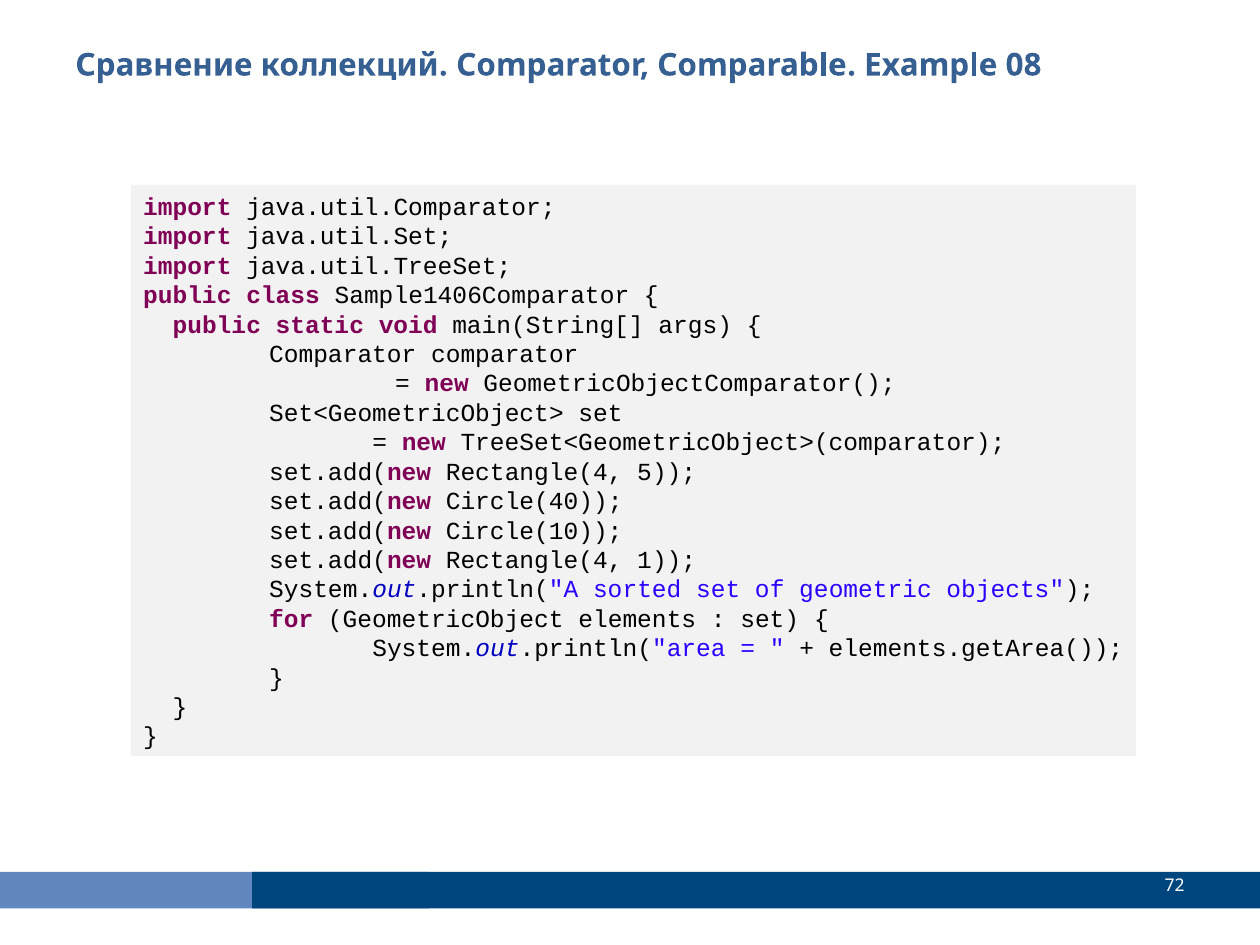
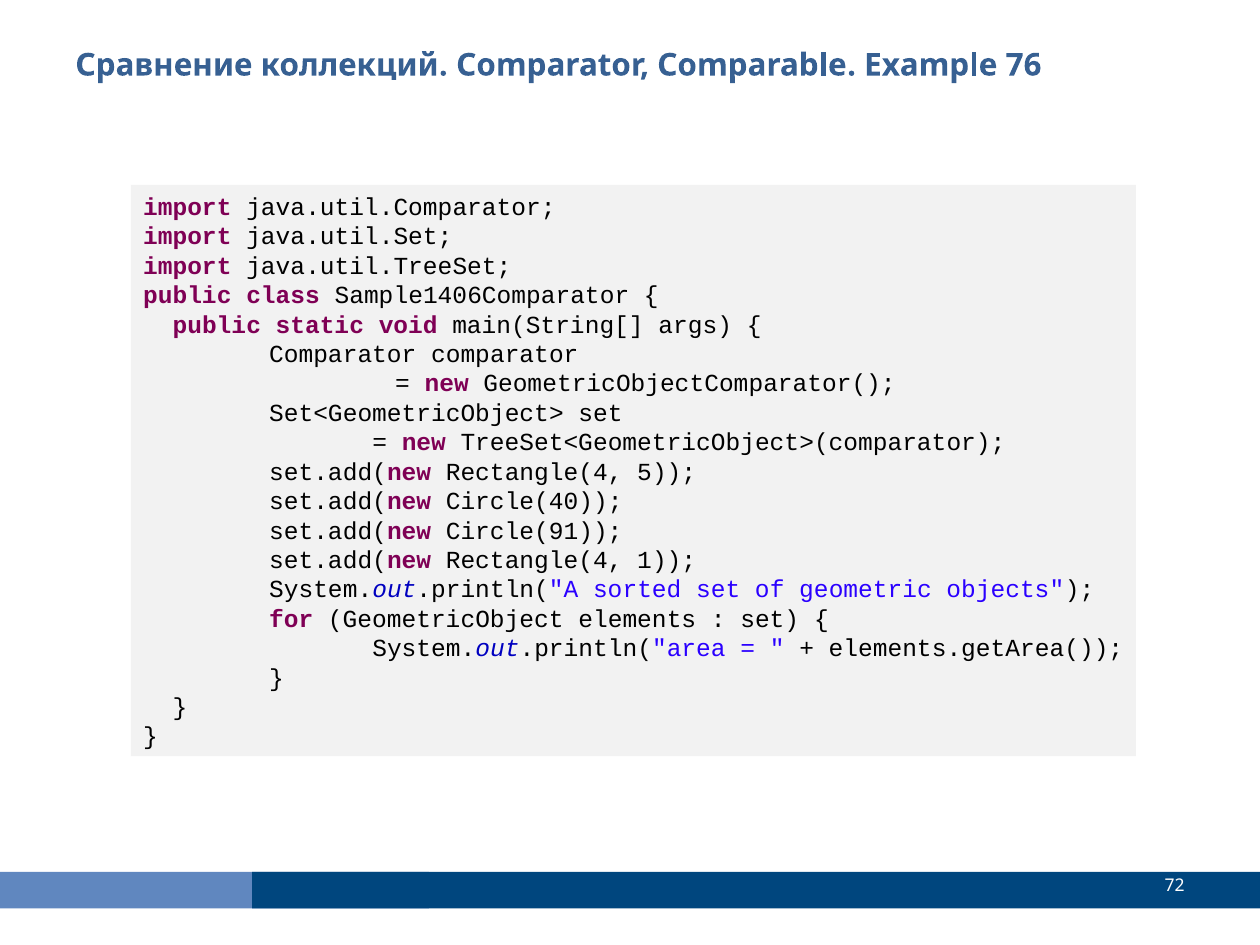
08: 08 -> 76
Circle(10: Circle(10 -> Circle(91
